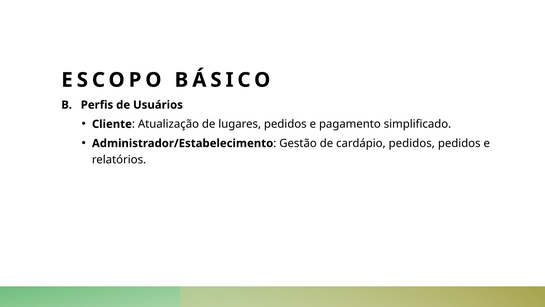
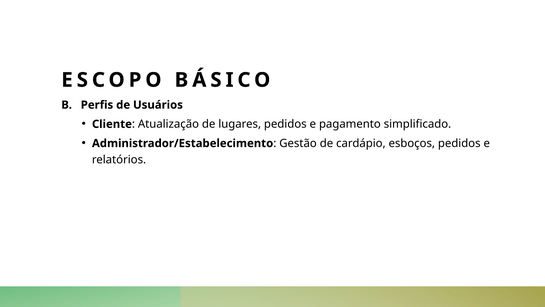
cardápio pedidos: pedidos -> esboços
